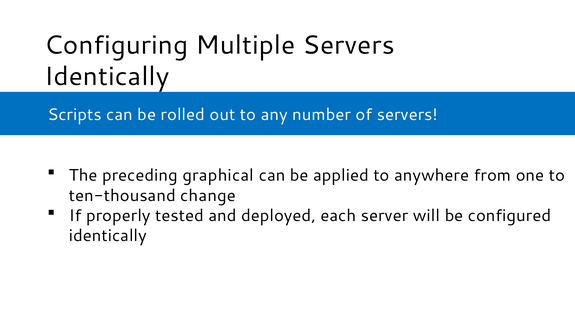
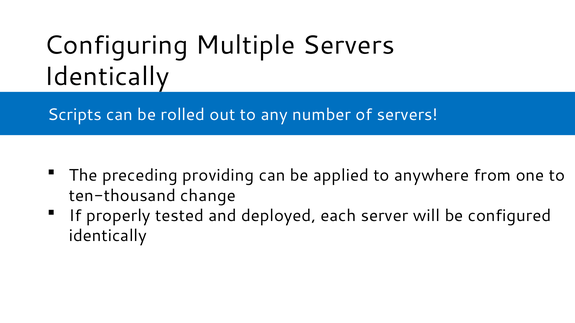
graphical: graphical -> providing
